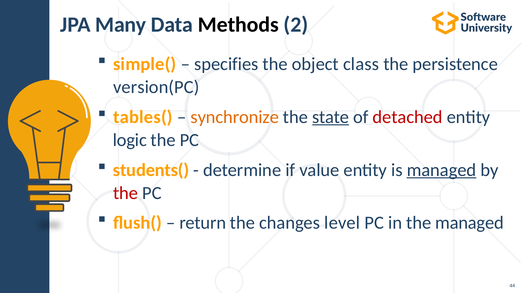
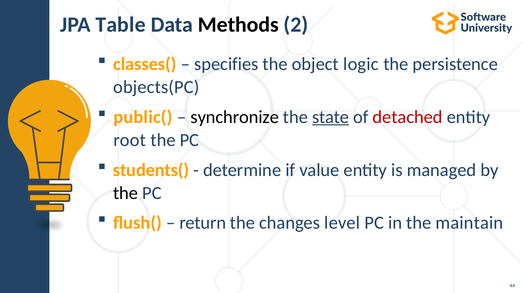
Many: Many -> Table
simple(: simple( -> classes(
class: class -> logic
version(PC: version(PC -> objects(PC
tables(: tables( -> public(
synchronize colour: orange -> black
logic: logic -> root
managed at (442, 170) underline: present -> none
the at (126, 194) colour: red -> black
the managed: managed -> maintain
